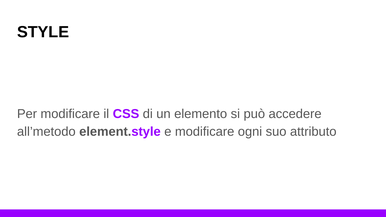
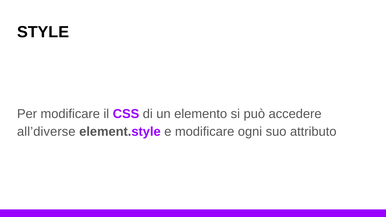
all’metodo: all’metodo -> all’diverse
